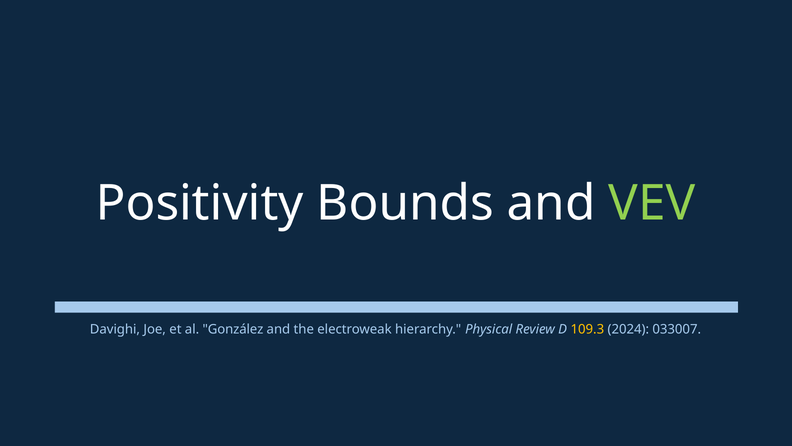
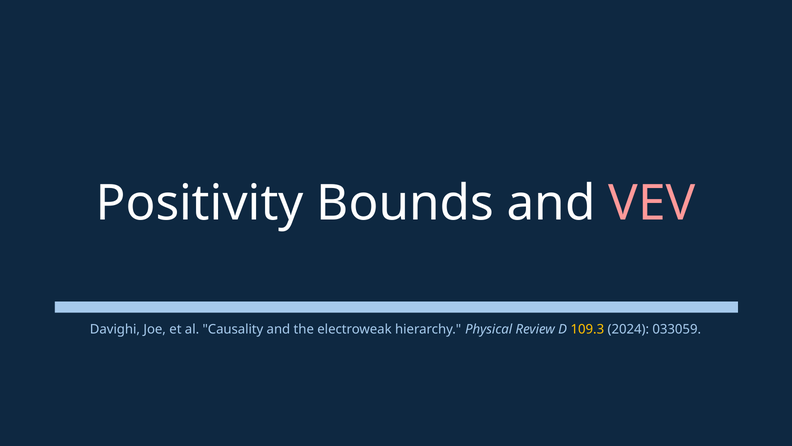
VEV colour: light green -> pink
González: González -> Causality
033007: 033007 -> 033059
